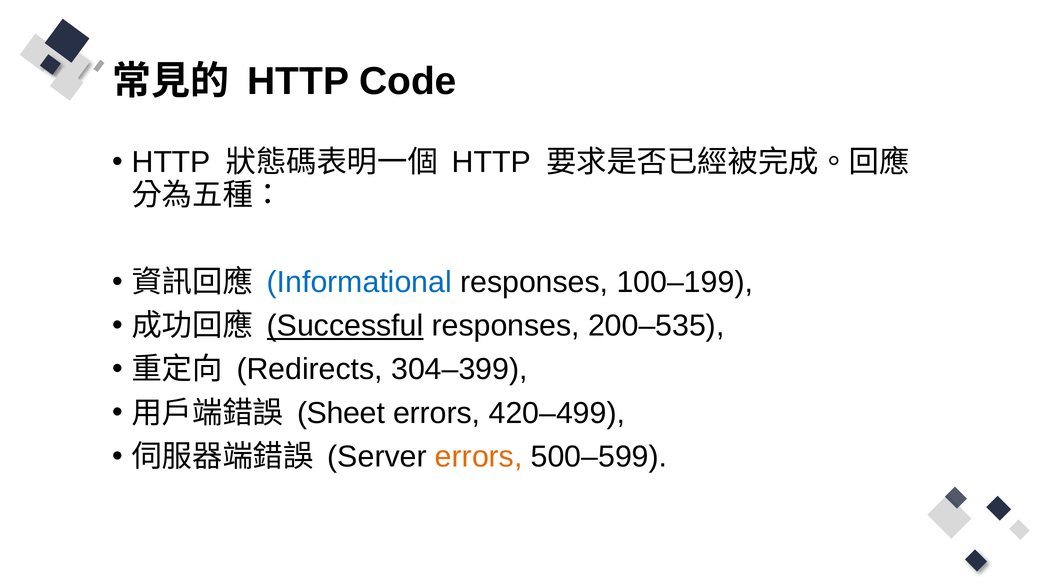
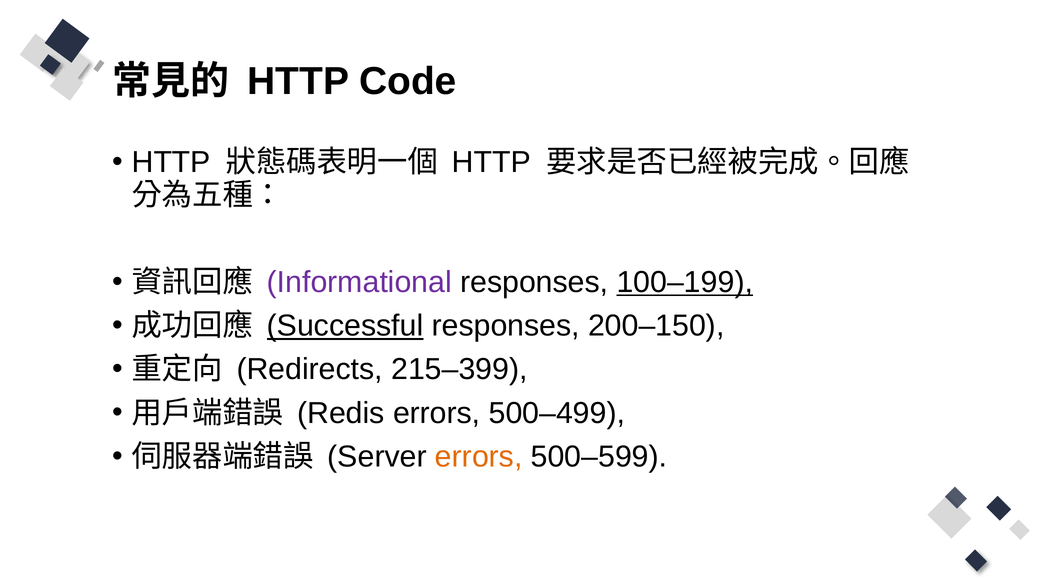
Informational colour: blue -> purple
100–199 underline: none -> present
200–535: 200–535 -> 200–150
304–399: 304–399 -> 215–399
Sheet: Sheet -> Redis
420–499: 420–499 -> 500–499
